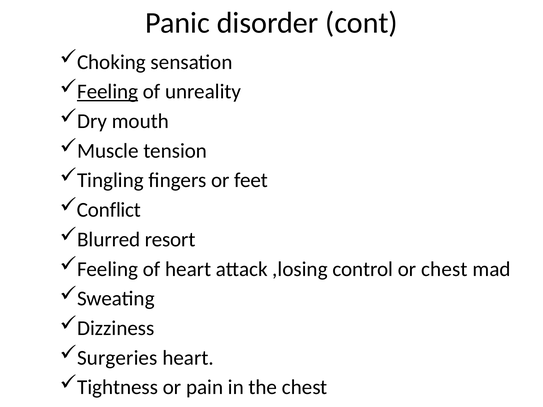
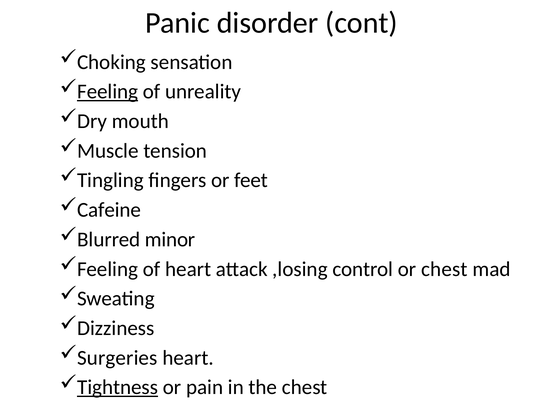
Conflict: Conflict -> Cafeine
resort: resort -> minor
Tightness underline: none -> present
